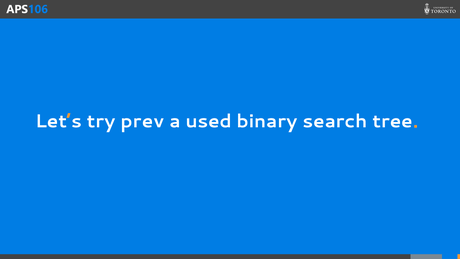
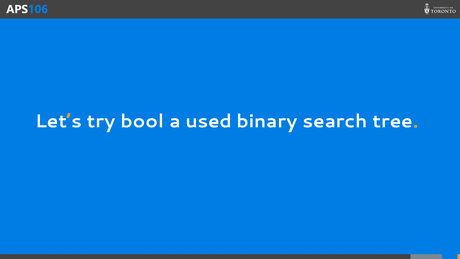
prev: prev -> bool
